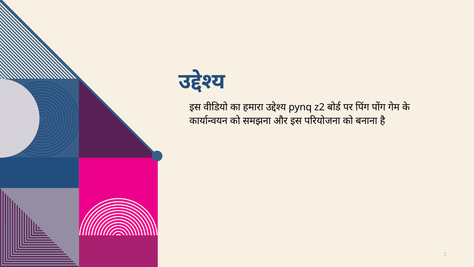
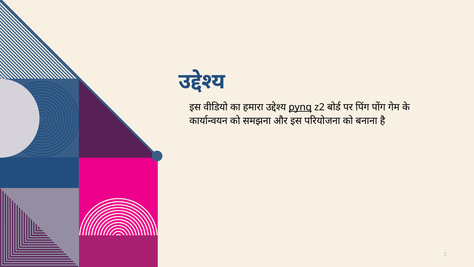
pynq underline: none -> present
